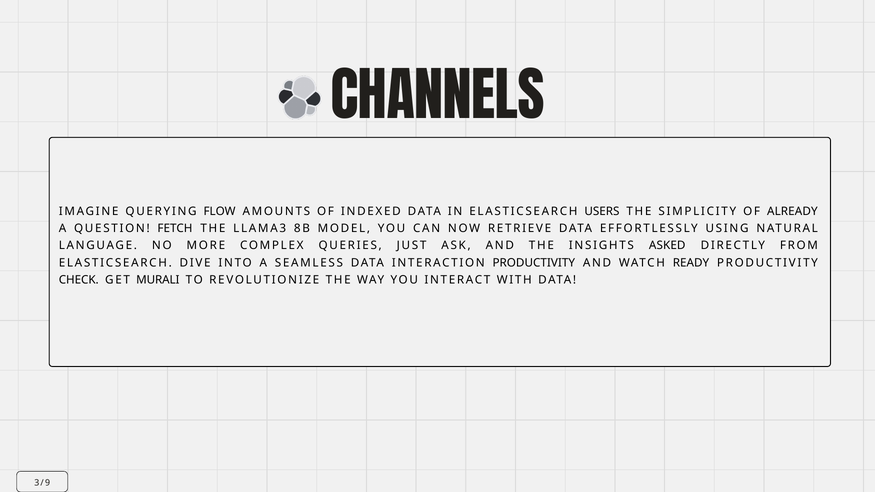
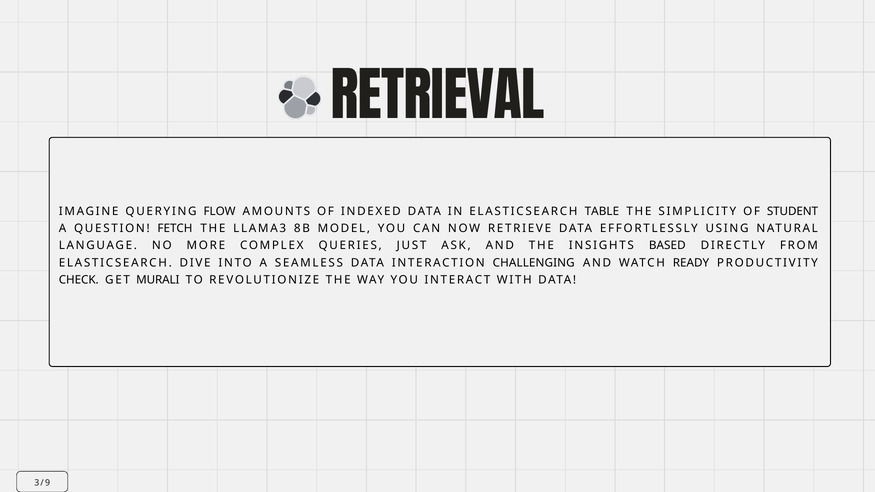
CHANNELS: CHANNELS -> RETRIEVAL
USERS: USERS -> TABLE
ALREADY: ALREADY -> STUDENT
ASKED: ASKED -> BASED
INTERACTION PRODUCTIVITY: PRODUCTIVITY -> CHALLENGING
